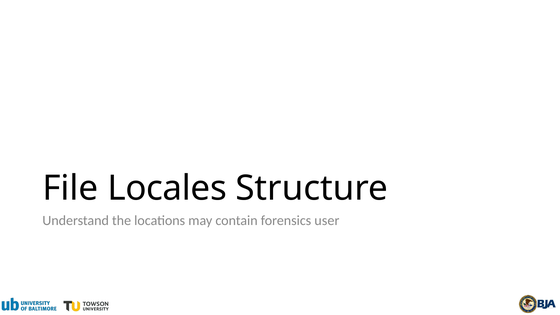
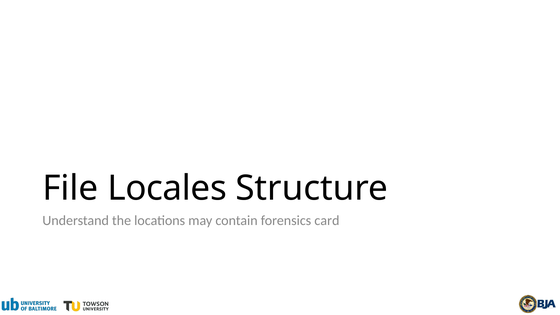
user: user -> card
